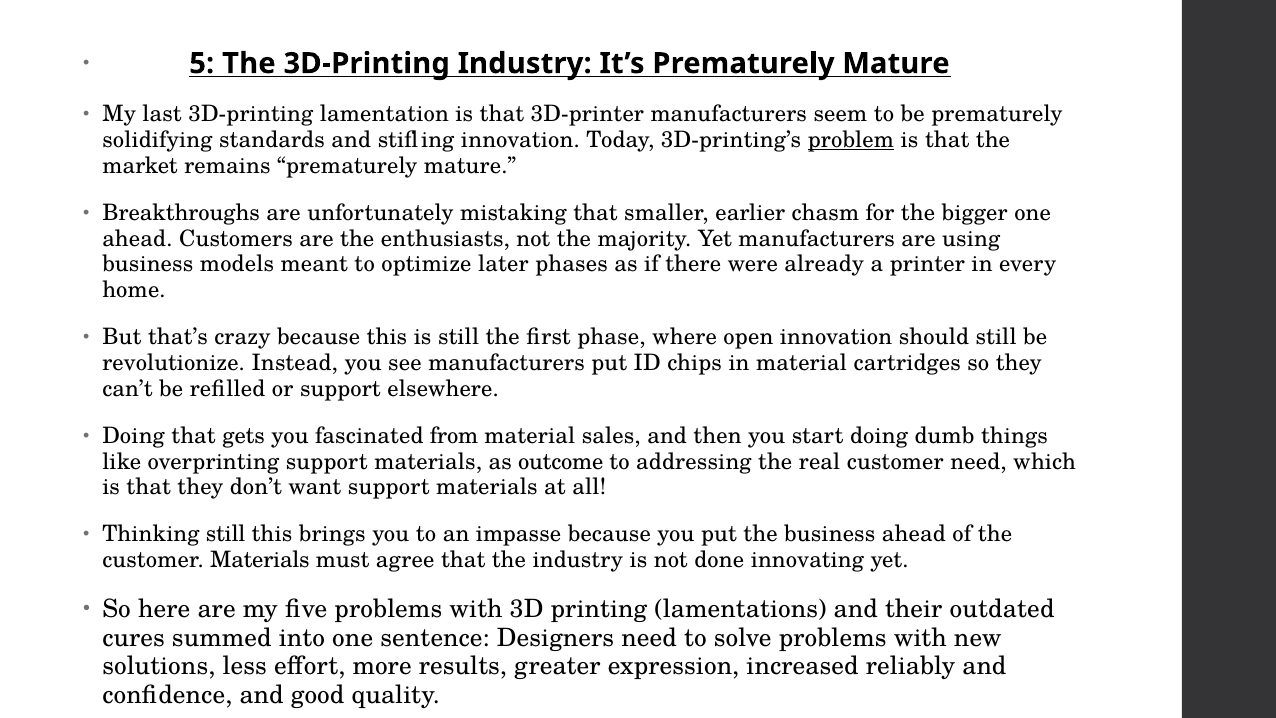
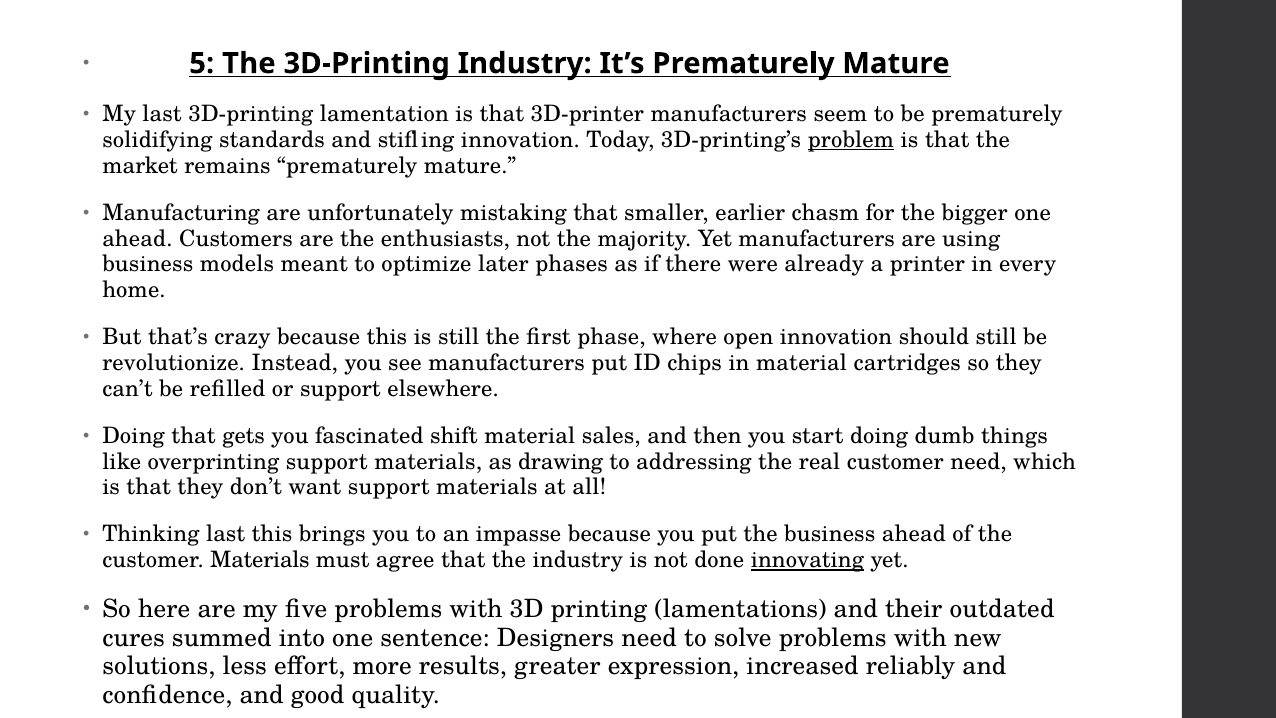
Breakthroughs: Breakthroughs -> Manufacturing
from: from -> shift
outcome: outcome -> drawing
Thinking still: still -> last
innovating underline: none -> present
